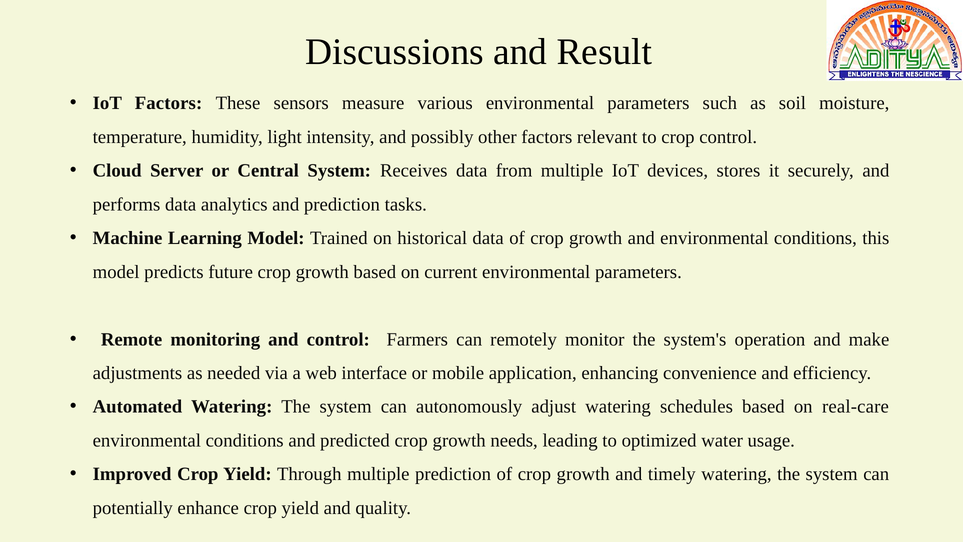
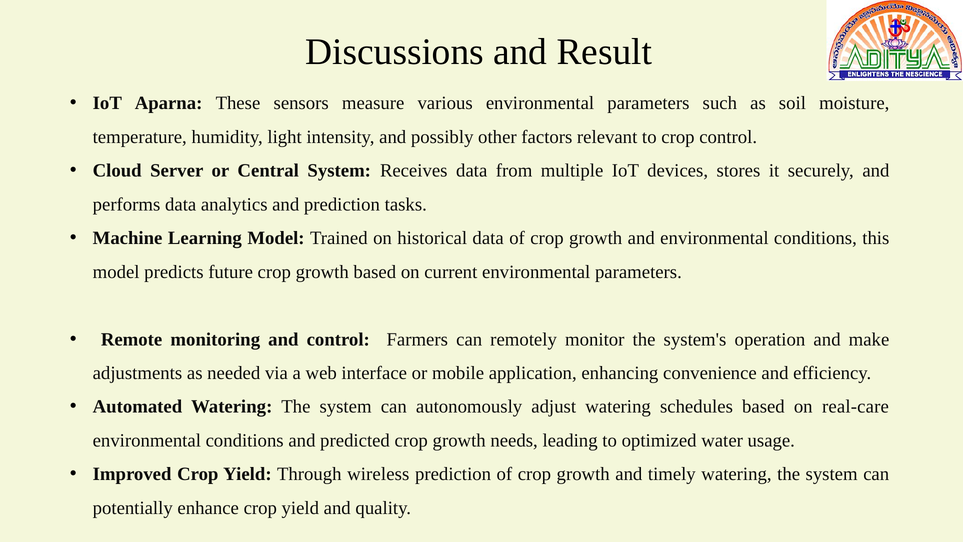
IoT Factors: Factors -> Aparna
Through multiple: multiple -> wireless
